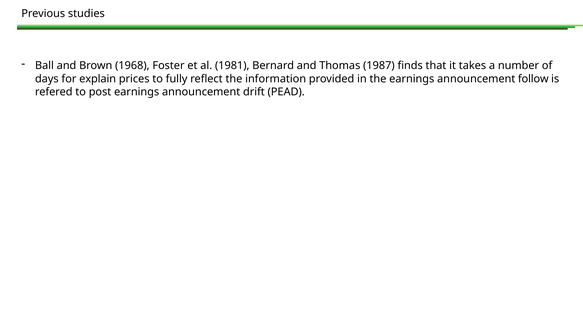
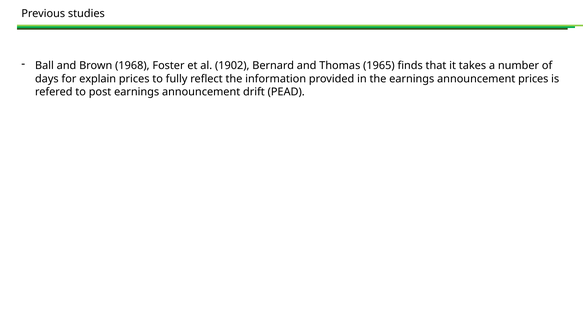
1981: 1981 -> 1902
1987: 1987 -> 1965
announcement follow: follow -> prices
